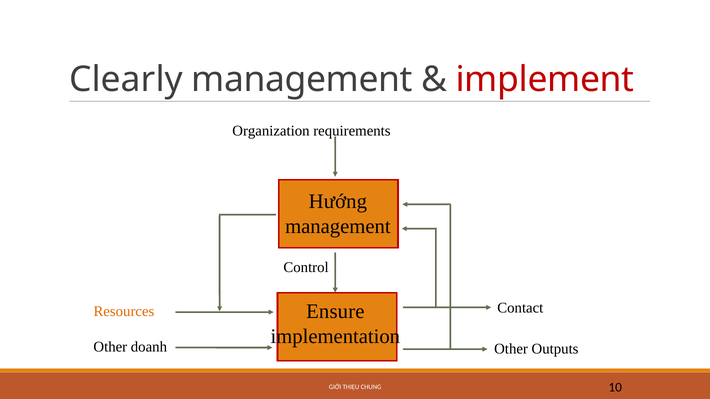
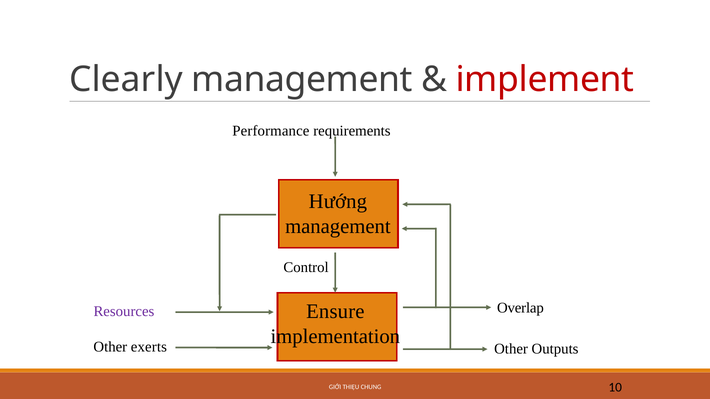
Organization: Organization -> Performance
Contact: Contact -> Overlap
Resources colour: orange -> purple
doanh: doanh -> exerts
